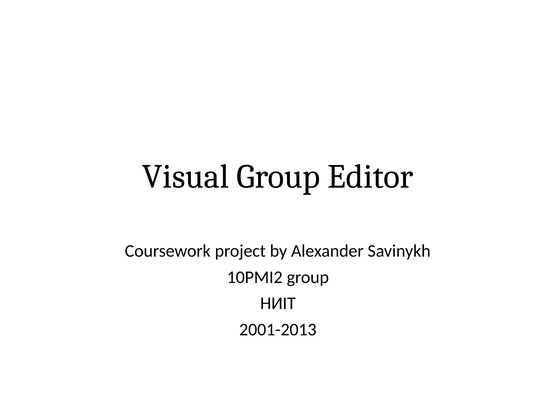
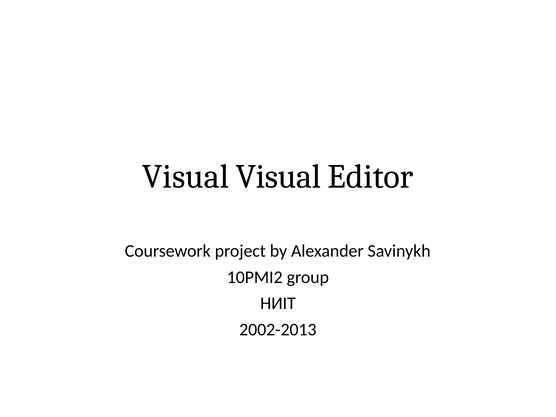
Visual Group: Group -> Visual
2001-2013: 2001-2013 -> 2002-2013
